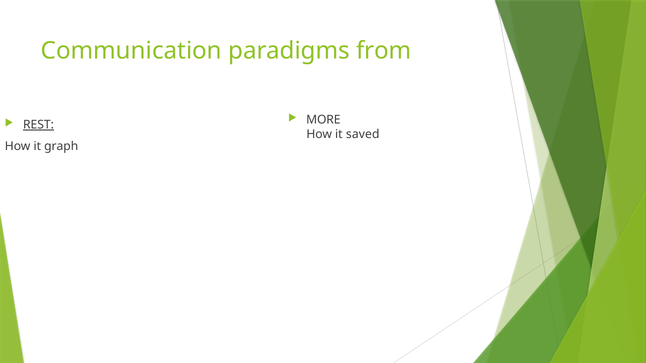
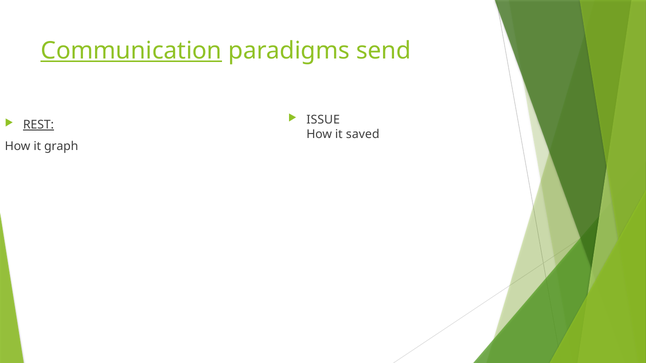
Communication underline: none -> present
from: from -> send
MORE: MORE -> ISSUE
